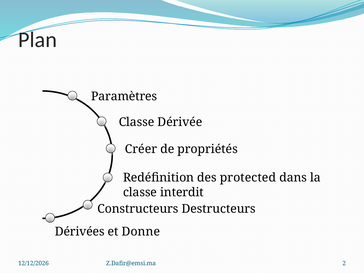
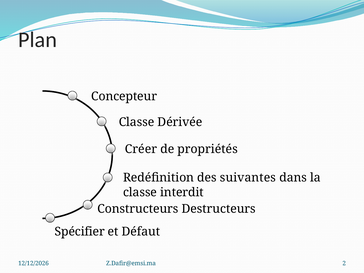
Paramètres: Paramètres -> Concepteur
protected: protected -> suivantes
Dérivées: Dérivées -> Spécifier
Donne: Donne -> Défaut
